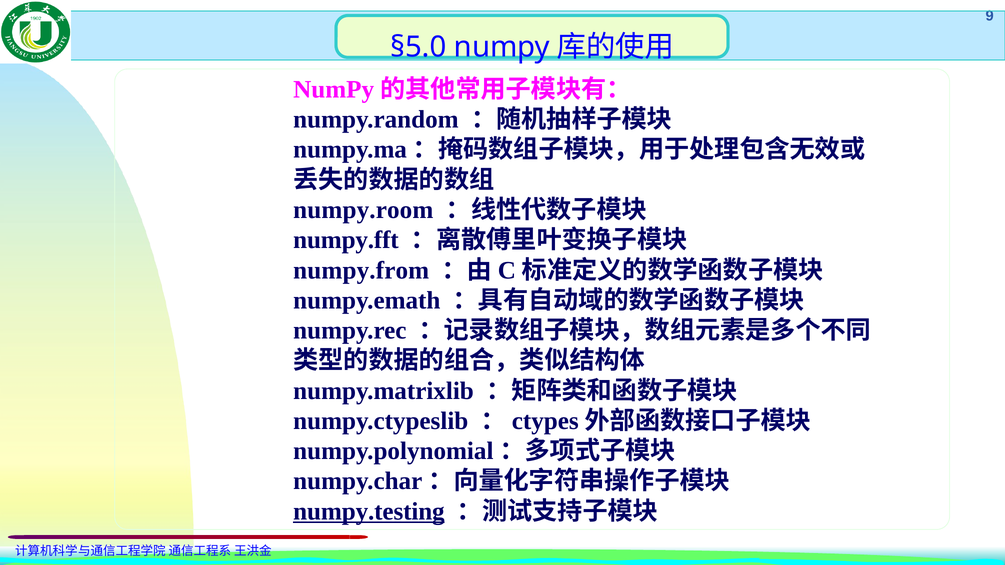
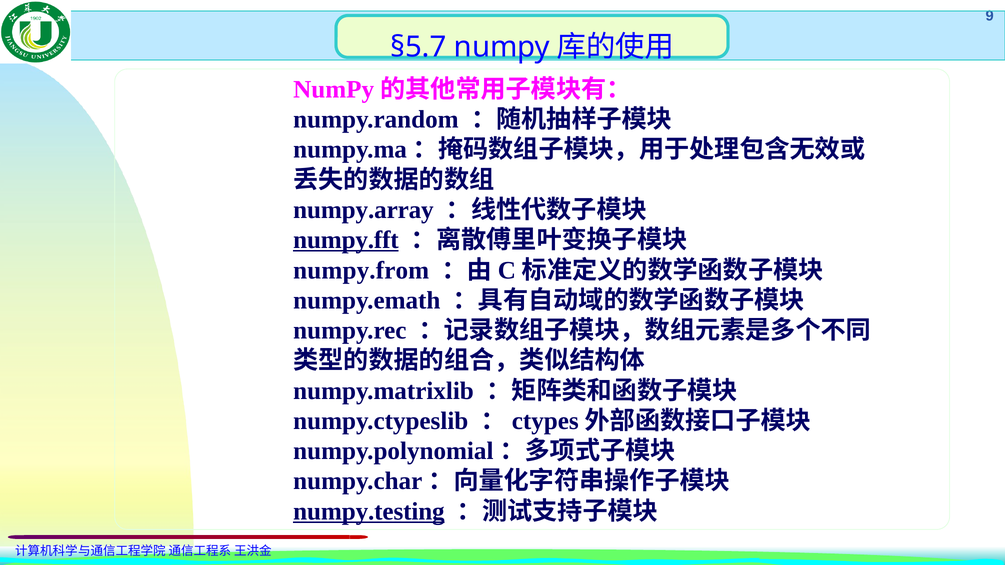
§5.0: §5.0 -> §5.7
numpy.room: numpy.room -> numpy.array
numpy.fft underline: none -> present
